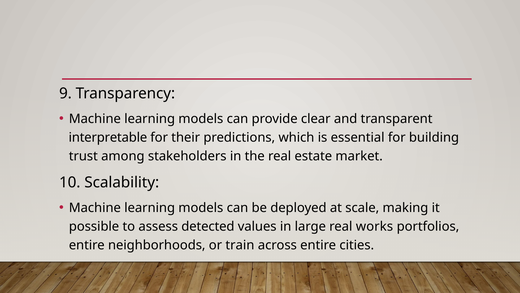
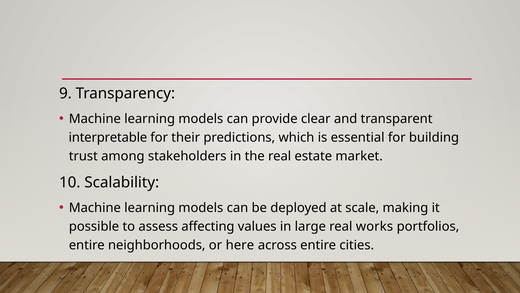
detected: detected -> affecting
train: train -> here
